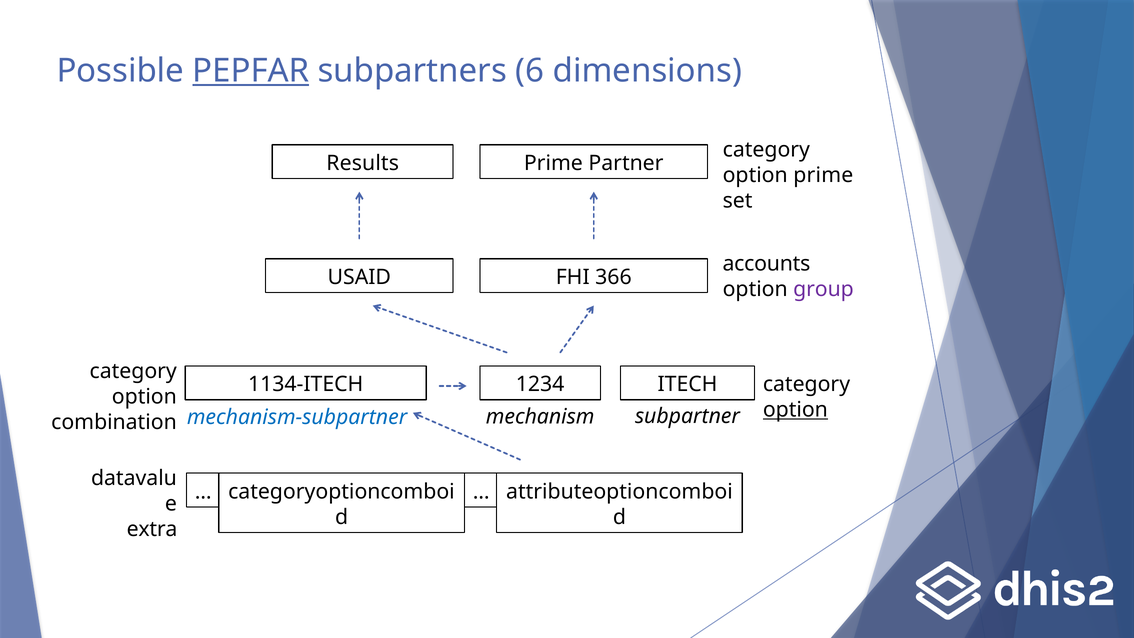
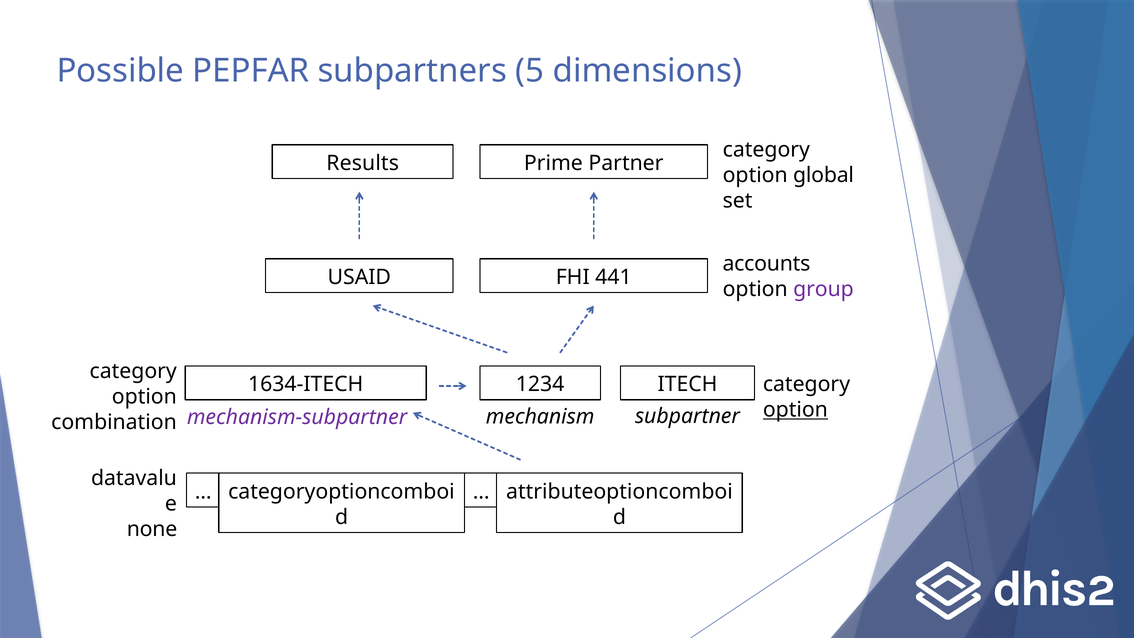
PEPFAR underline: present -> none
6: 6 -> 5
option prime: prime -> global
366: 366 -> 441
1134-ITECH: 1134-ITECH -> 1634-ITECH
mechanism-subpartner colour: blue -> purple
extra: extra -> none
